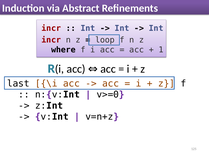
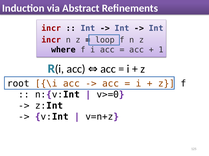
last: last -> root
